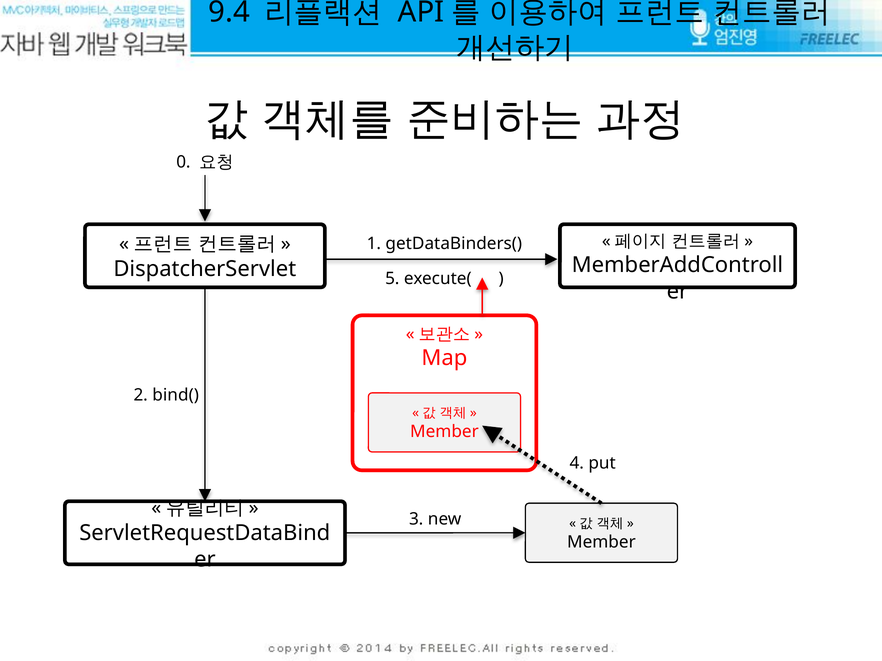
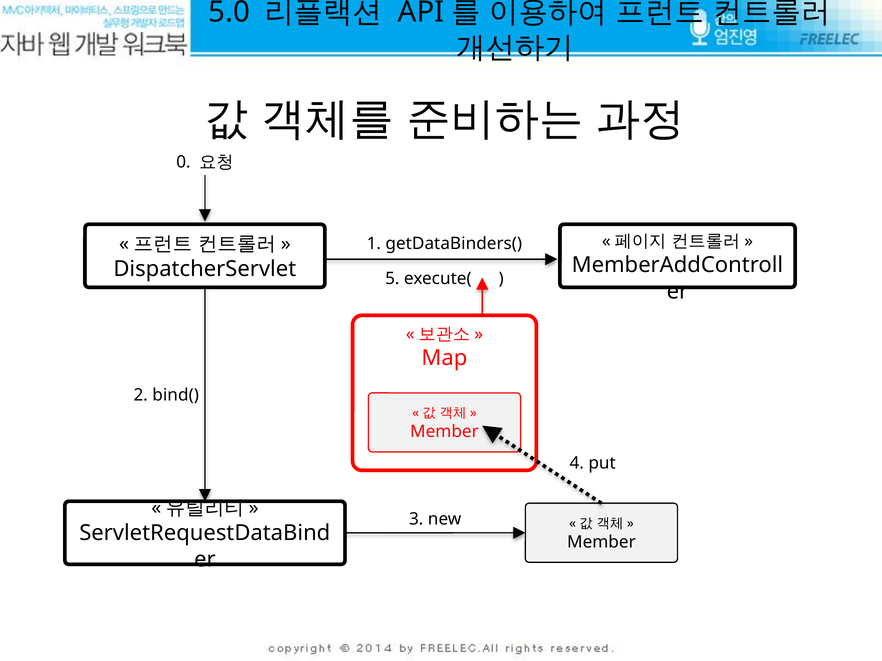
9.4: 9.4 -> 5.0
